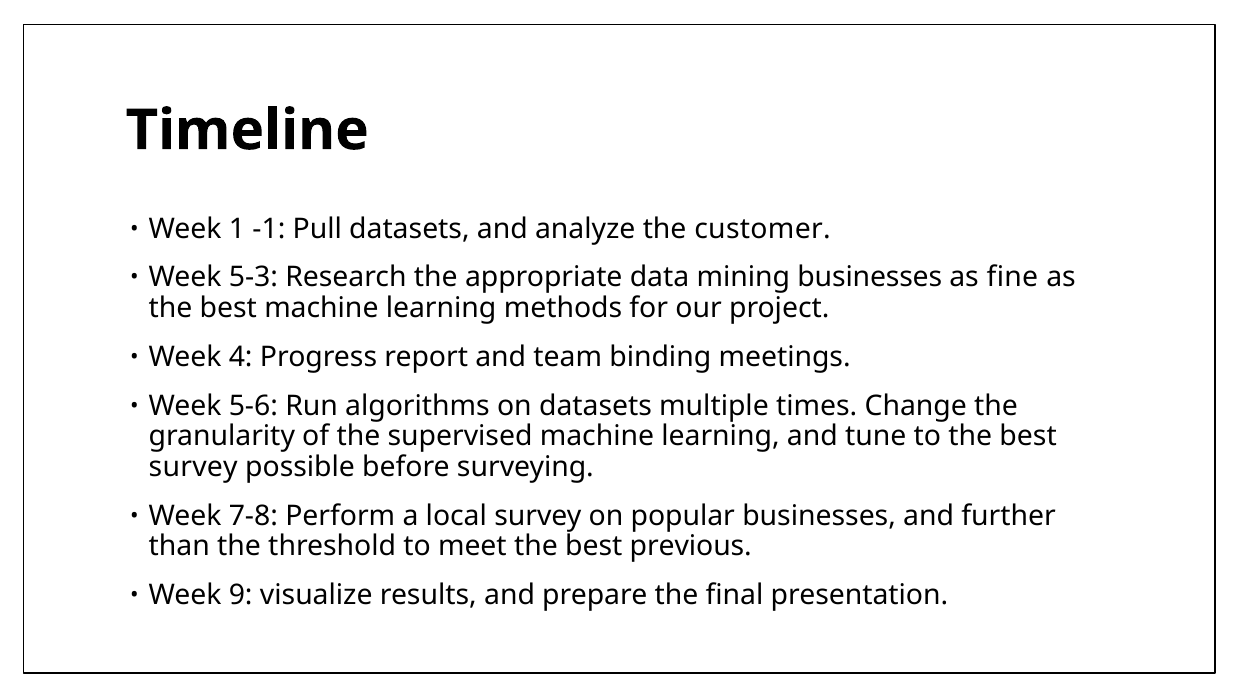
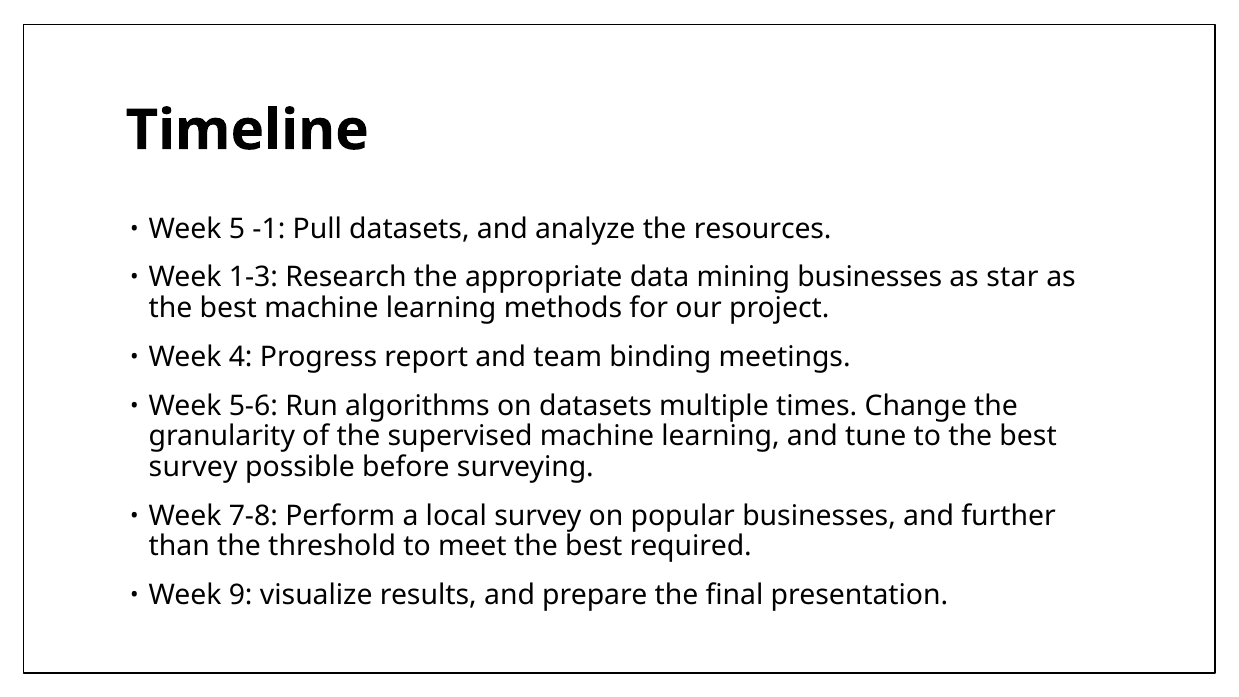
1: 1 -> 5
customer: customer -> resources
5-3: 5-3 -> 1-3
fine: fine -> star
previous: previous -> required
